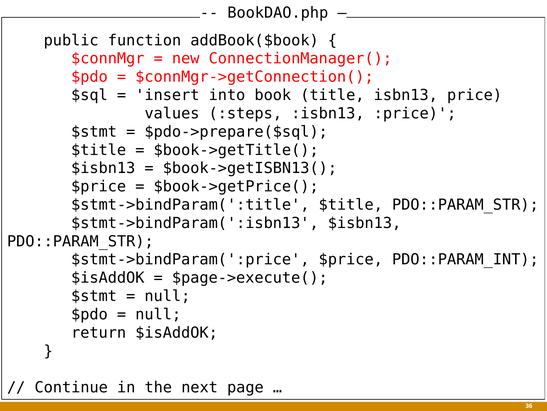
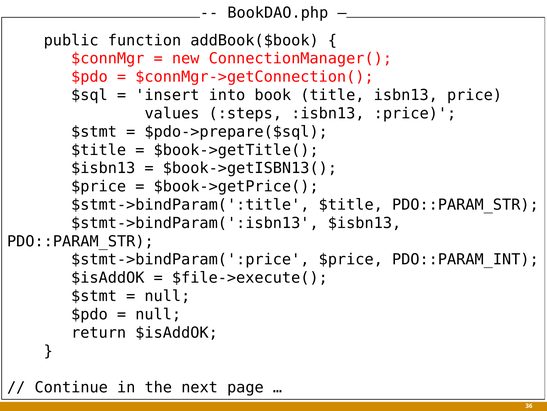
$page->execute(: $page->execute( -> $file->execute(
